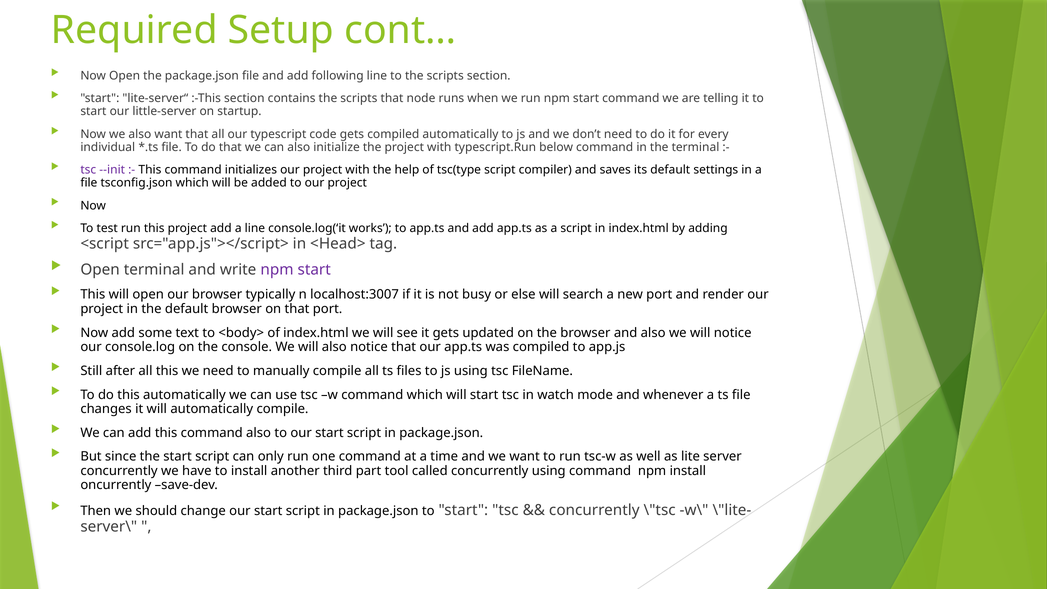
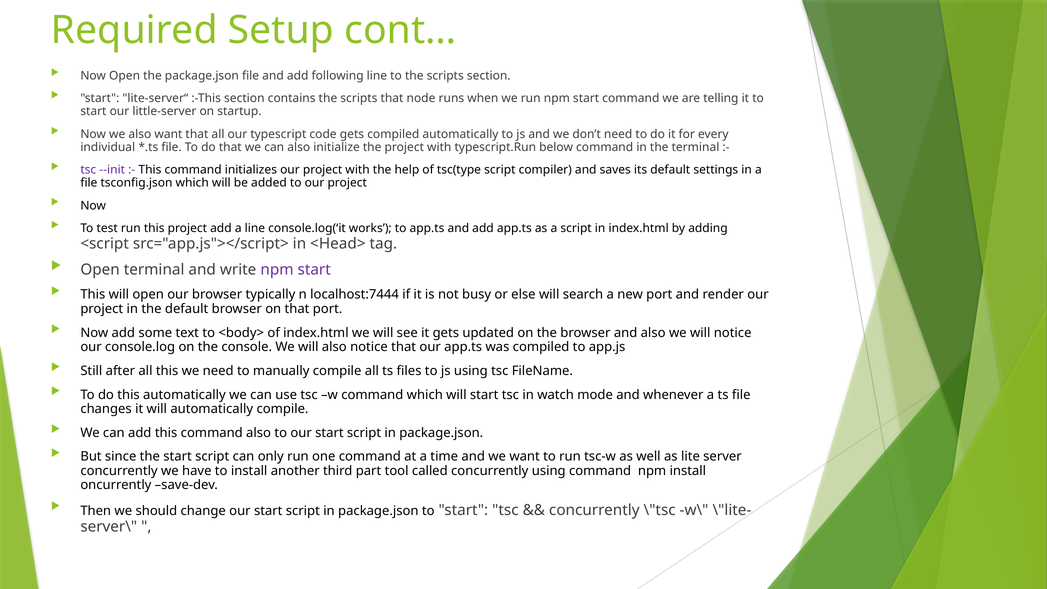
localhost:3007: localhost:3007 -> localhost:7444
